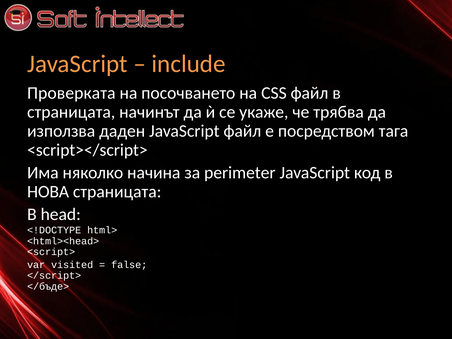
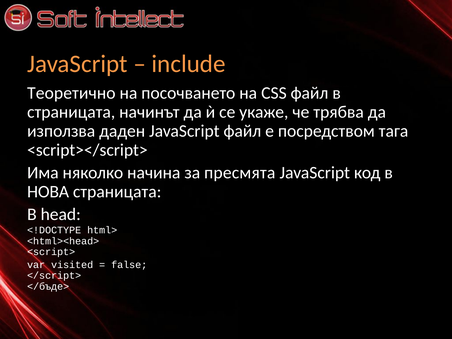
Проверката: Проверката -> Теоретично
perimeter: perimeter -> пресмята
